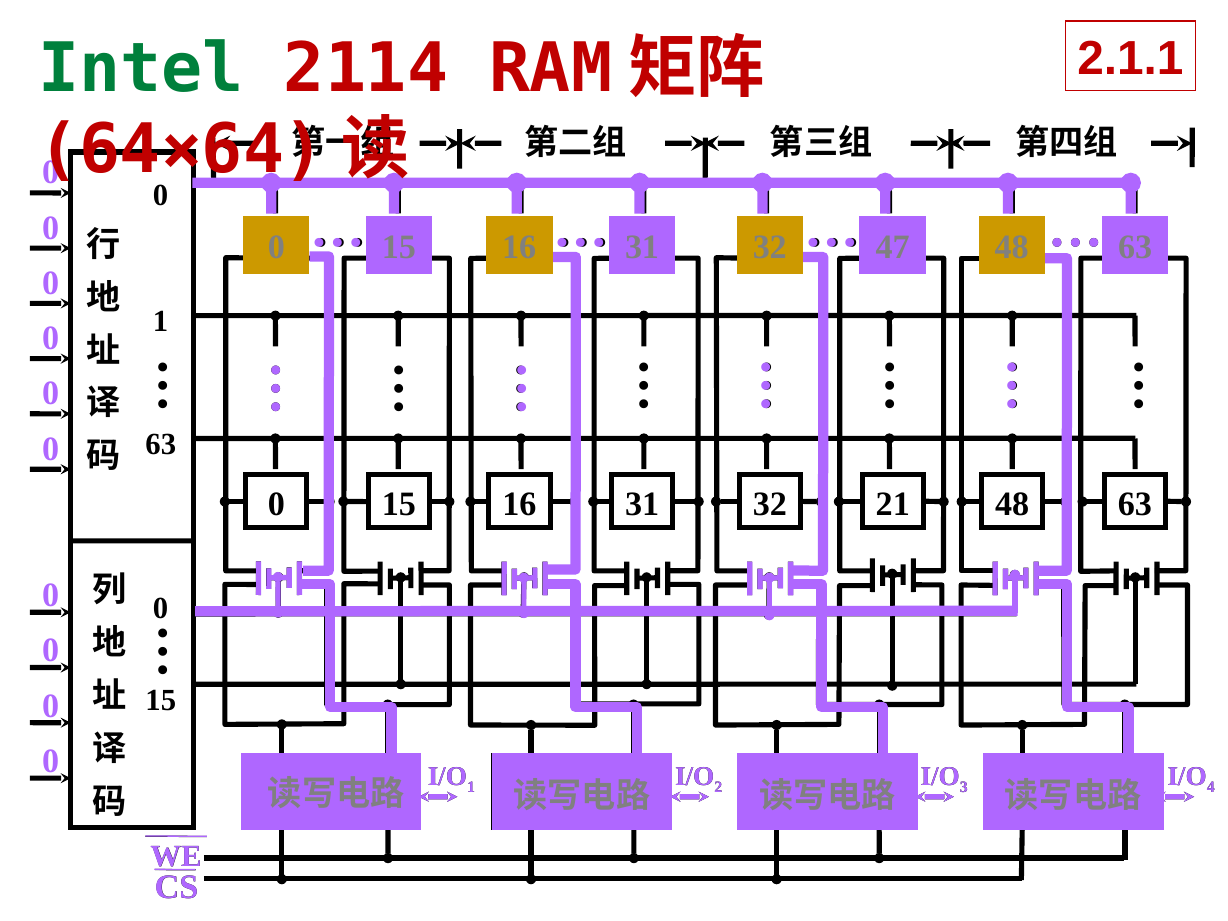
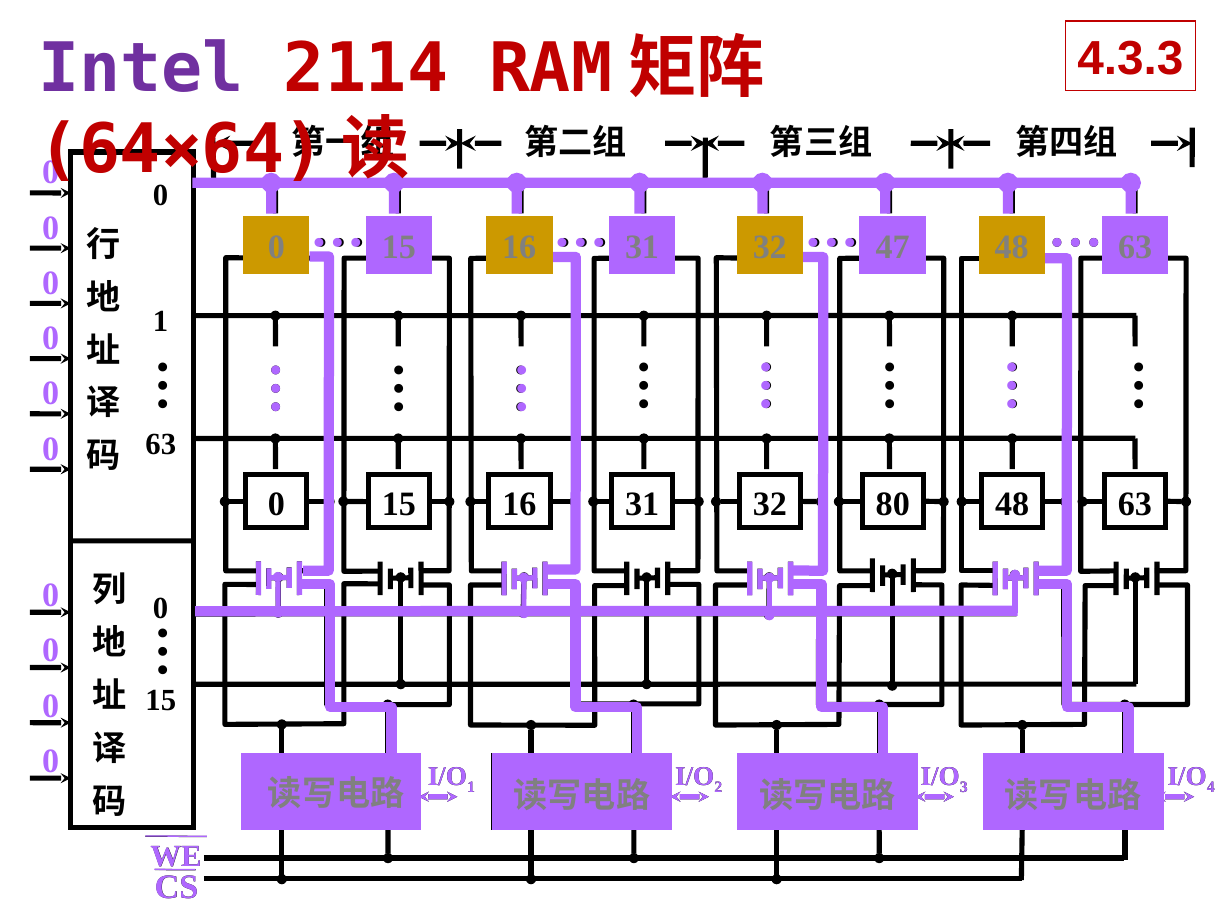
2.1.1: 2.1.1 -> 4.3.3
Intel colour: green -> purple
21: 21 -> 80
